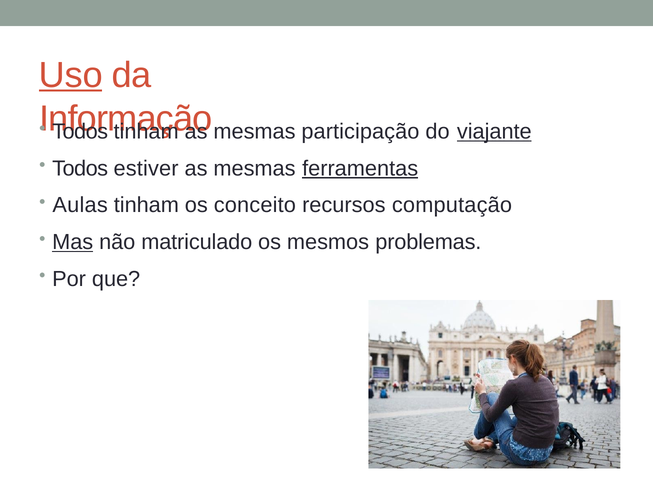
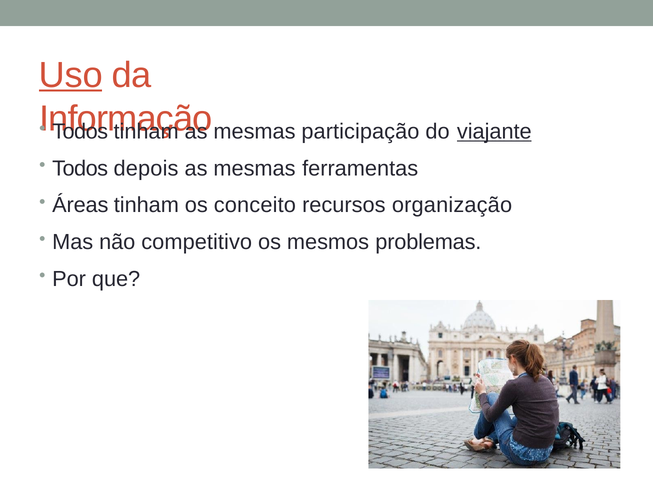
estiver: estiver -> depois
ferramentas underline: present -> none
Aulas: Aulas -> Áreas
computação: computação -> organização
Mas underline: present -> none
matriculado: matriculado -> competitivo
